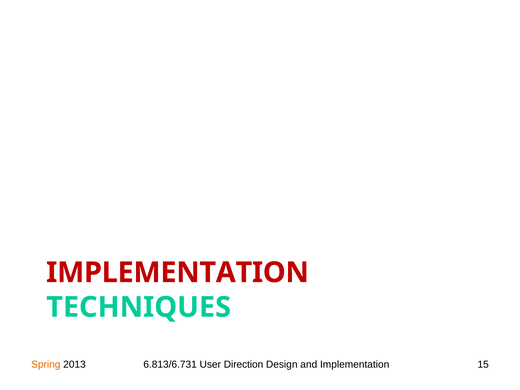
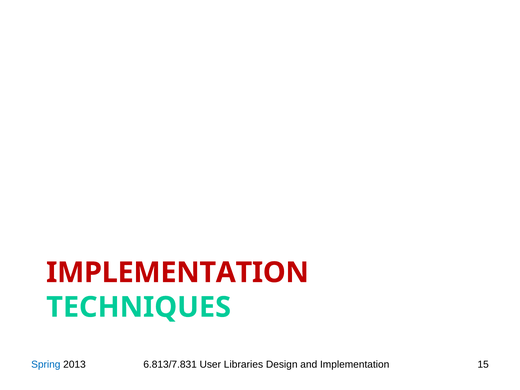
Spring colour: orange -> blue
6.813/6.731: 6.813/6.731 -> 6.813/7.831
Direction: Direction -> Libraries
